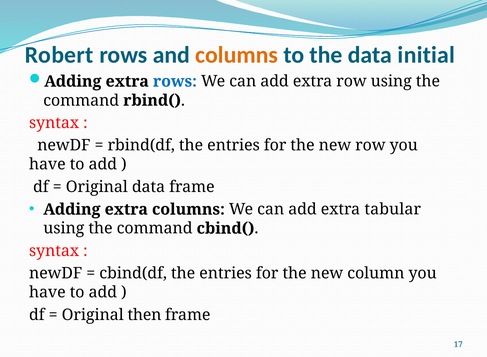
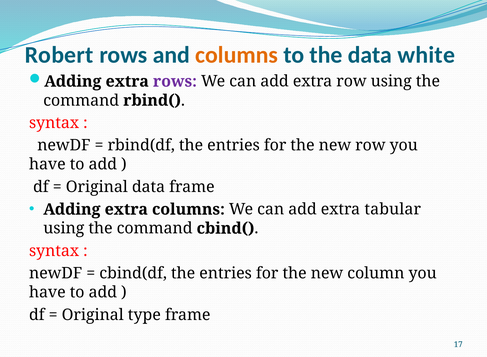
initial: initial -> white
rows at (175, 81) colour: blue -> purple
then: then -> type
